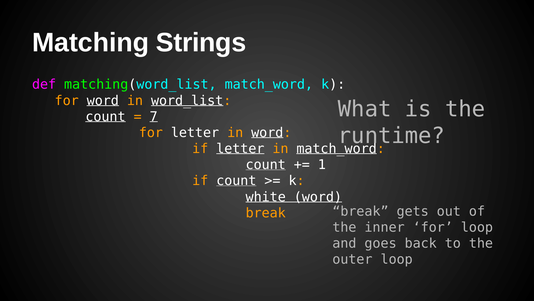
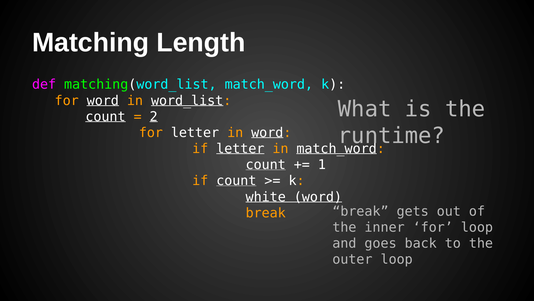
Strings: Strings -> Length
7: 7 -> 2
